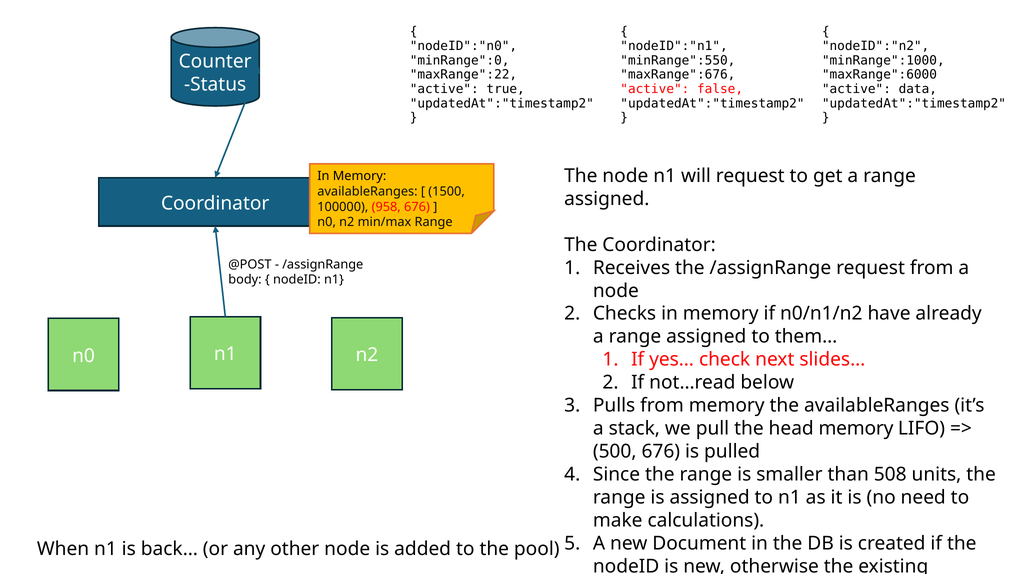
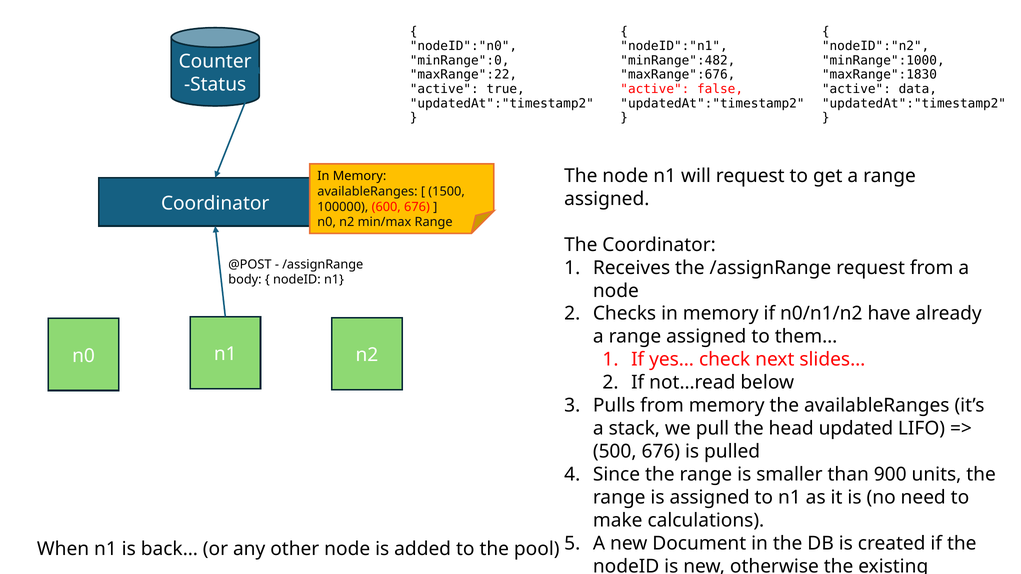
minRange":550: minRange":550 -> minRange":482
maxRange":6000: maxRange":6000 -> maxRange":1830
958: 958 -> 600
head memory: memory -> updated
508: 508 -> 900
